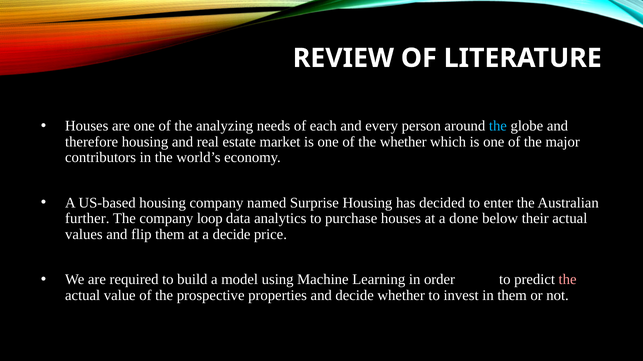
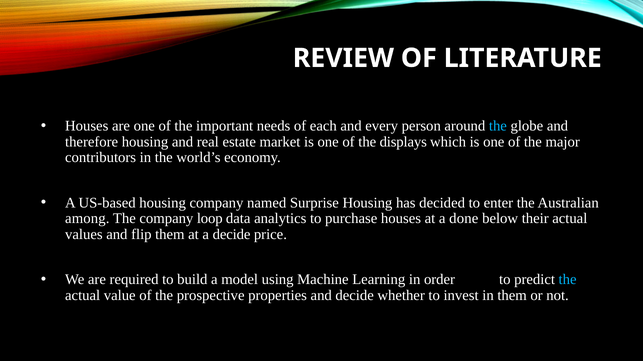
analyzing: analyzing -> important
the whether: whether -> displays
further: further -> among
the at (568, 280) colour: pink -> light blue
